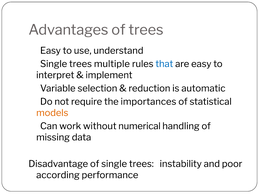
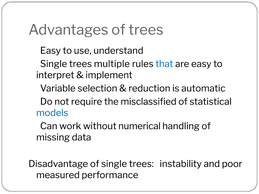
importances: importances -> misclassified
models colour: orange -> blue
according: according -> measured
